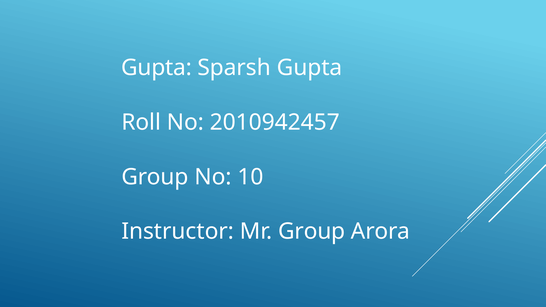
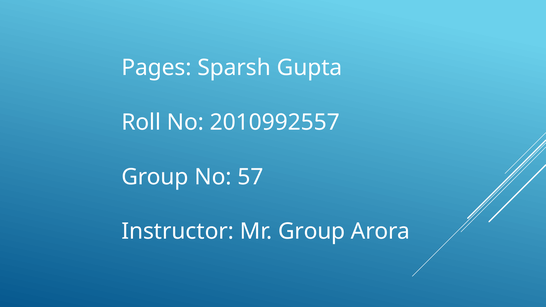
Gupta at (157, 68): Gupta -> Pages
2010942457: 2010942457 -> 2010992557
10: 10 -> 57
